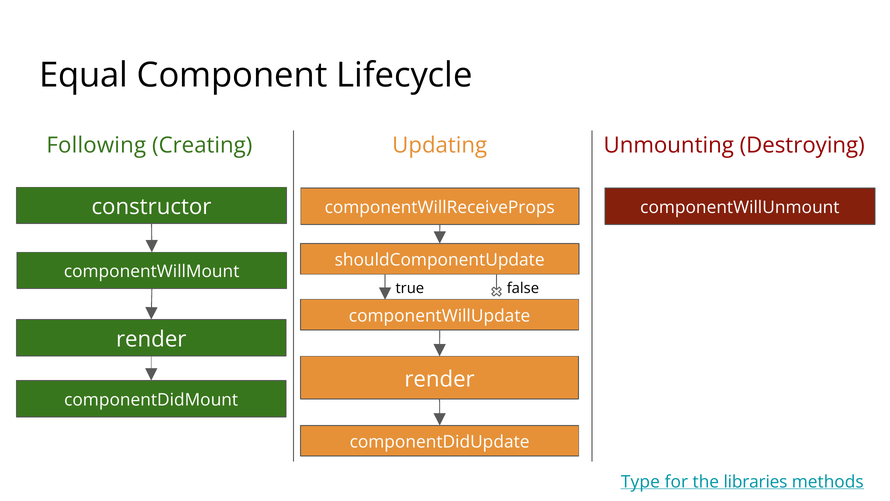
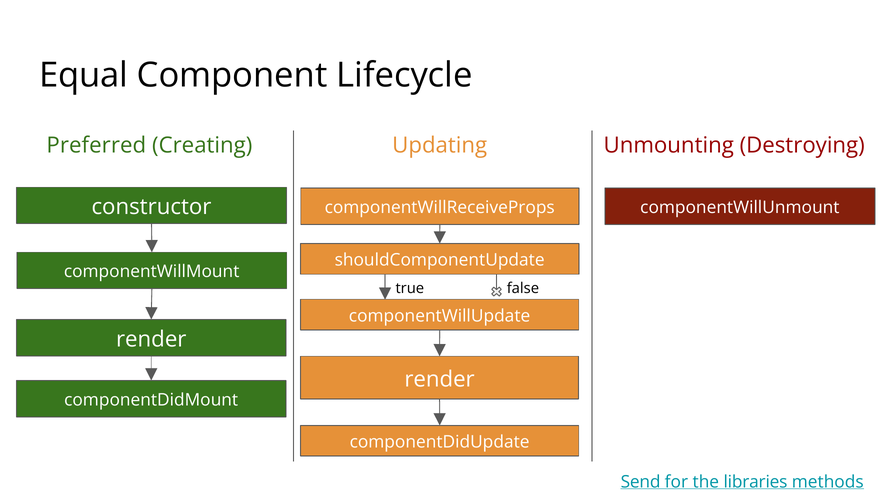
Following: Following -> Preferred
Type: Type -> Send
